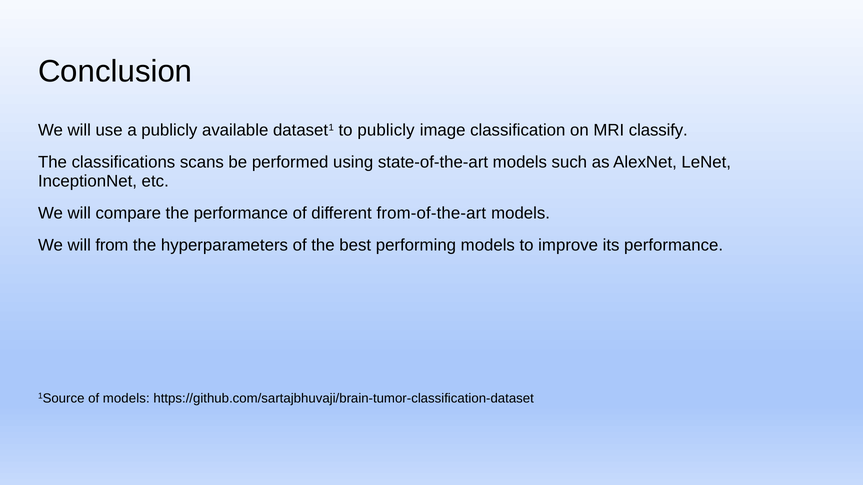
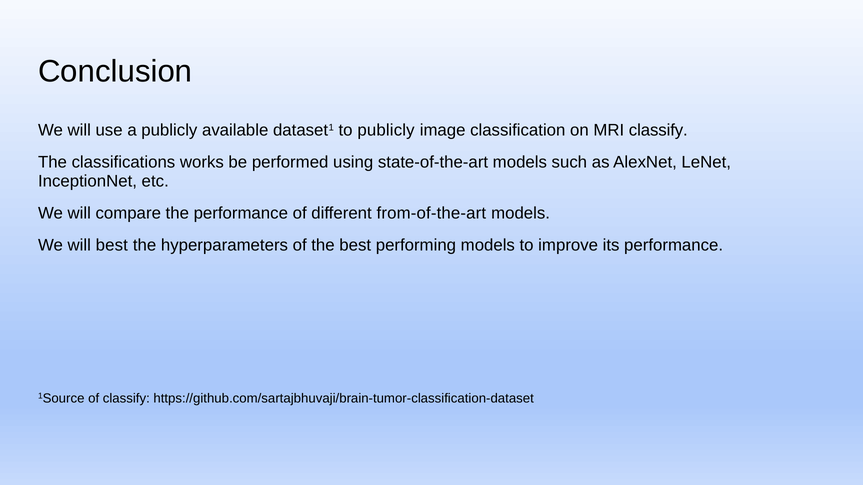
scans: scans -> works
will from: from -> best
of models: models -> classify
